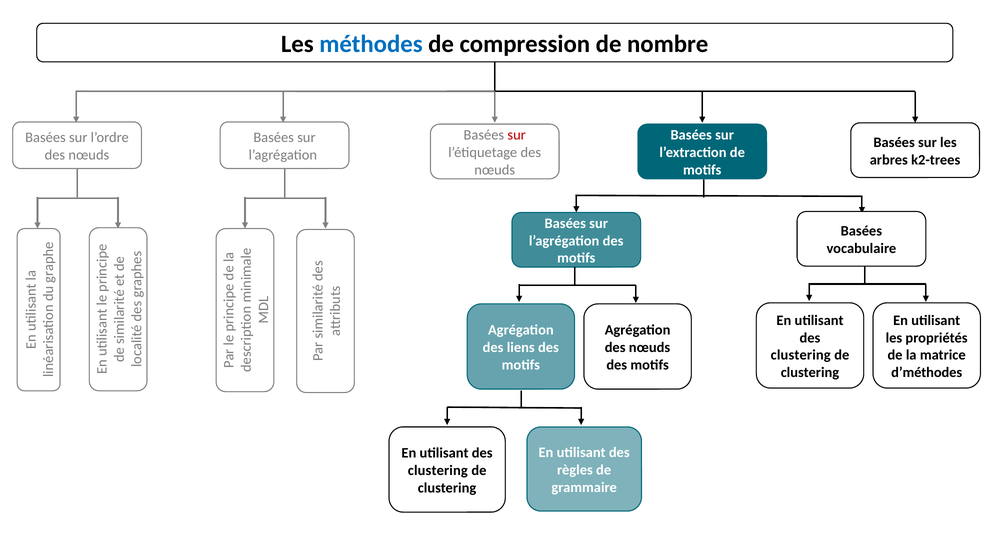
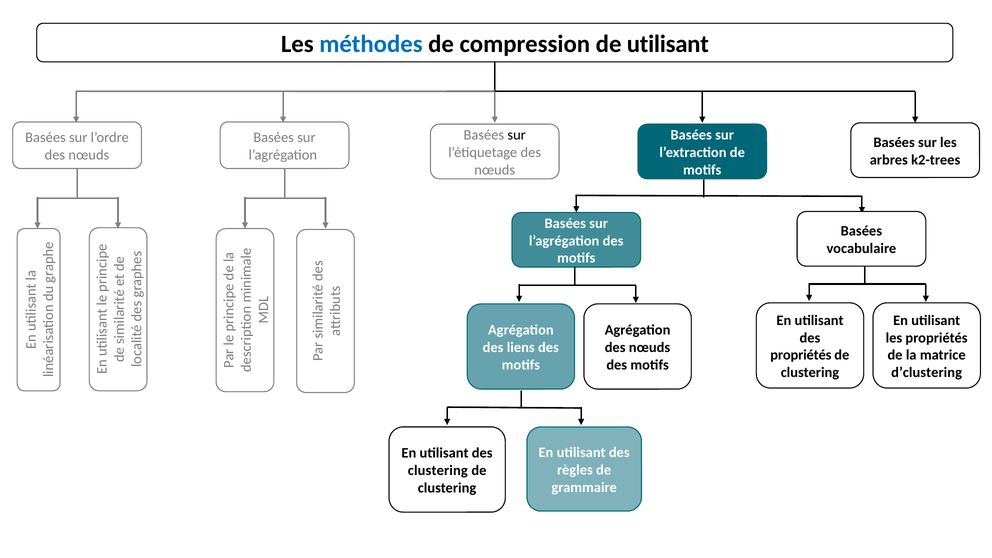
de nombre: nombre -> utilisant
sur at (517, 135) colour: red -> black
clustering at (801, 355): clustering -> propriétés
d’méthodes: d’méthodes -> d’clustering
